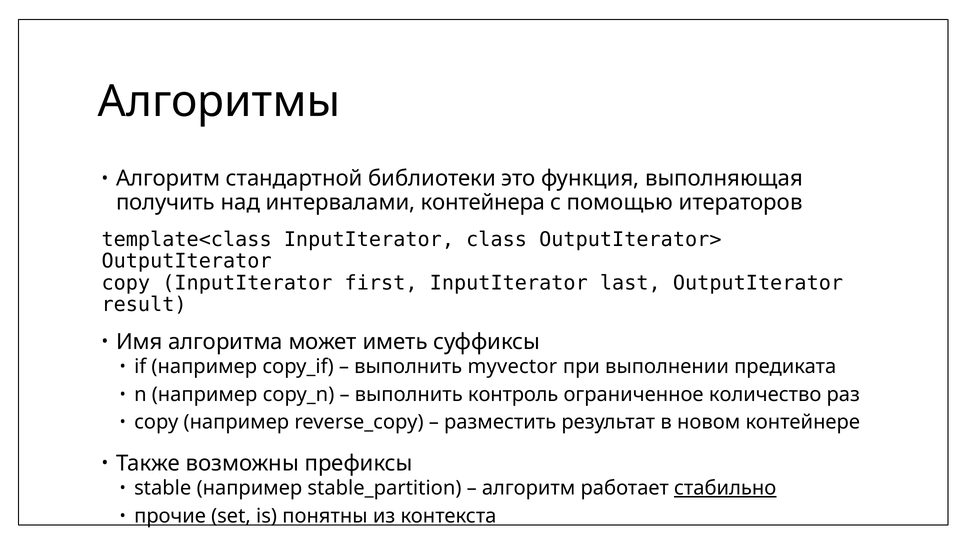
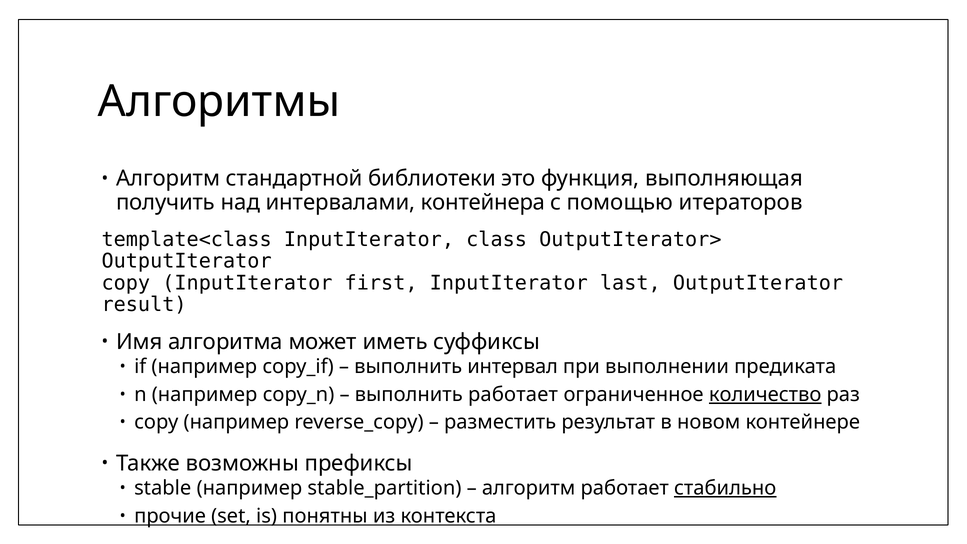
myvector: myvector -> интервал
выполнить контроль: контроль -> работает
количество underline: none -> present
